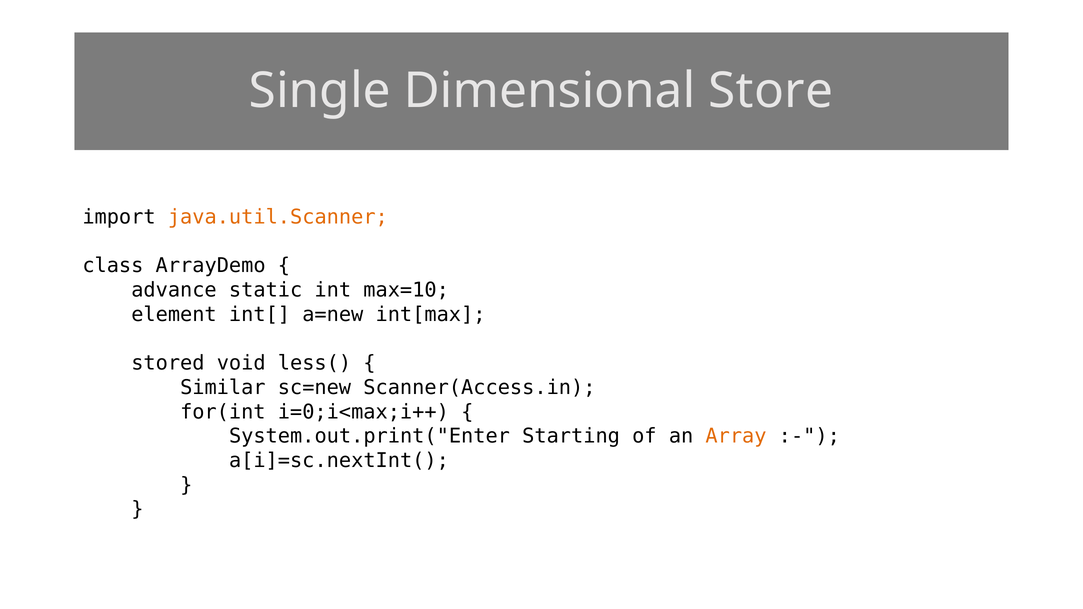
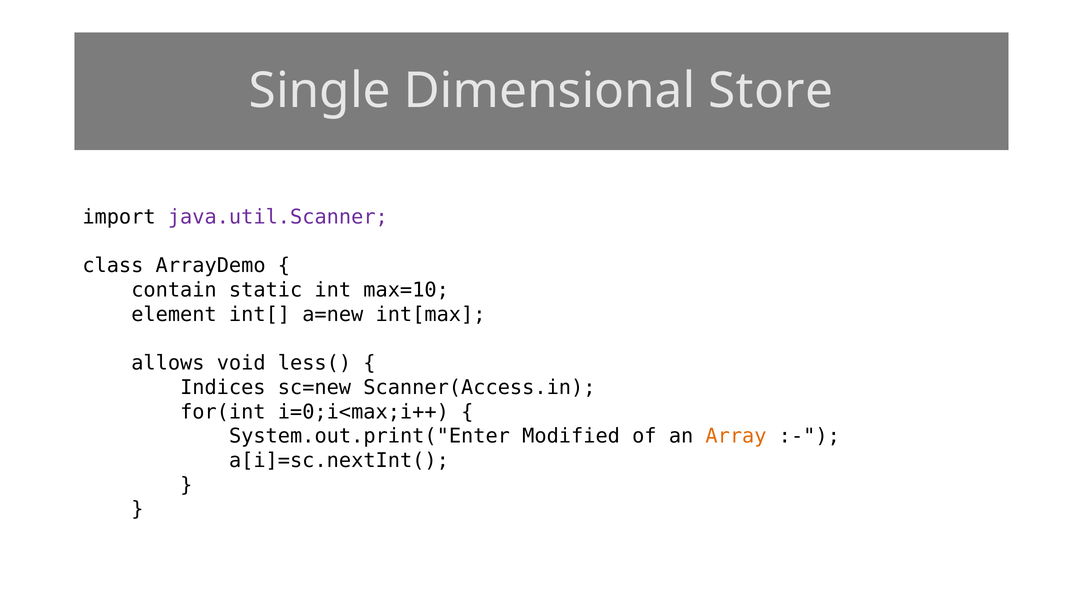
java.util.Scanner colour: orange -> purple
advance: advance -> contain
stored: stored -> allows
Similar: Similar -> Indices
Starting: Starting -> Modified
